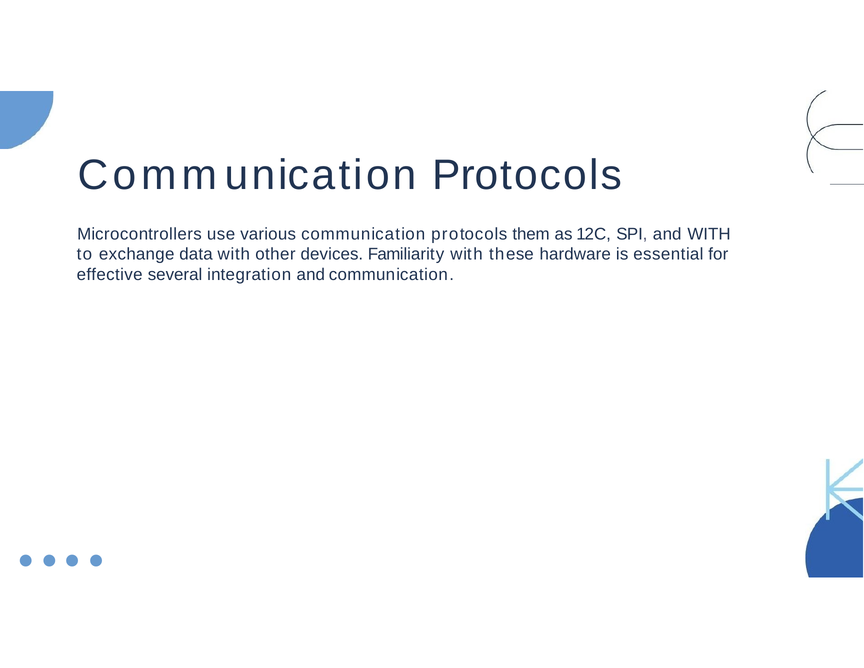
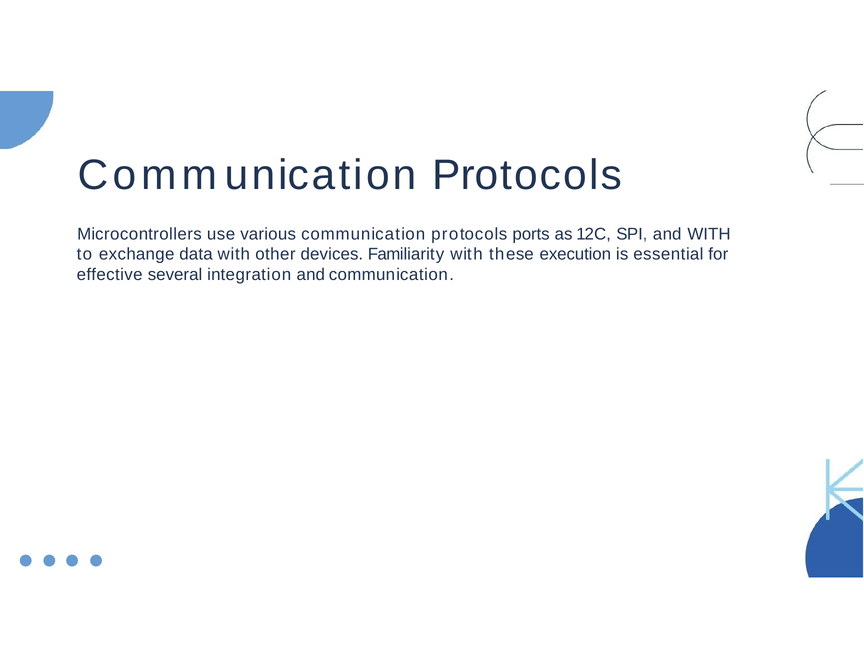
them: them -> ports
hardware: hardware -> execution
